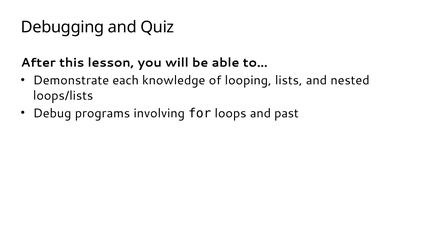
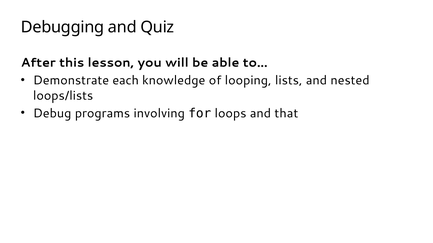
past: past -> that
